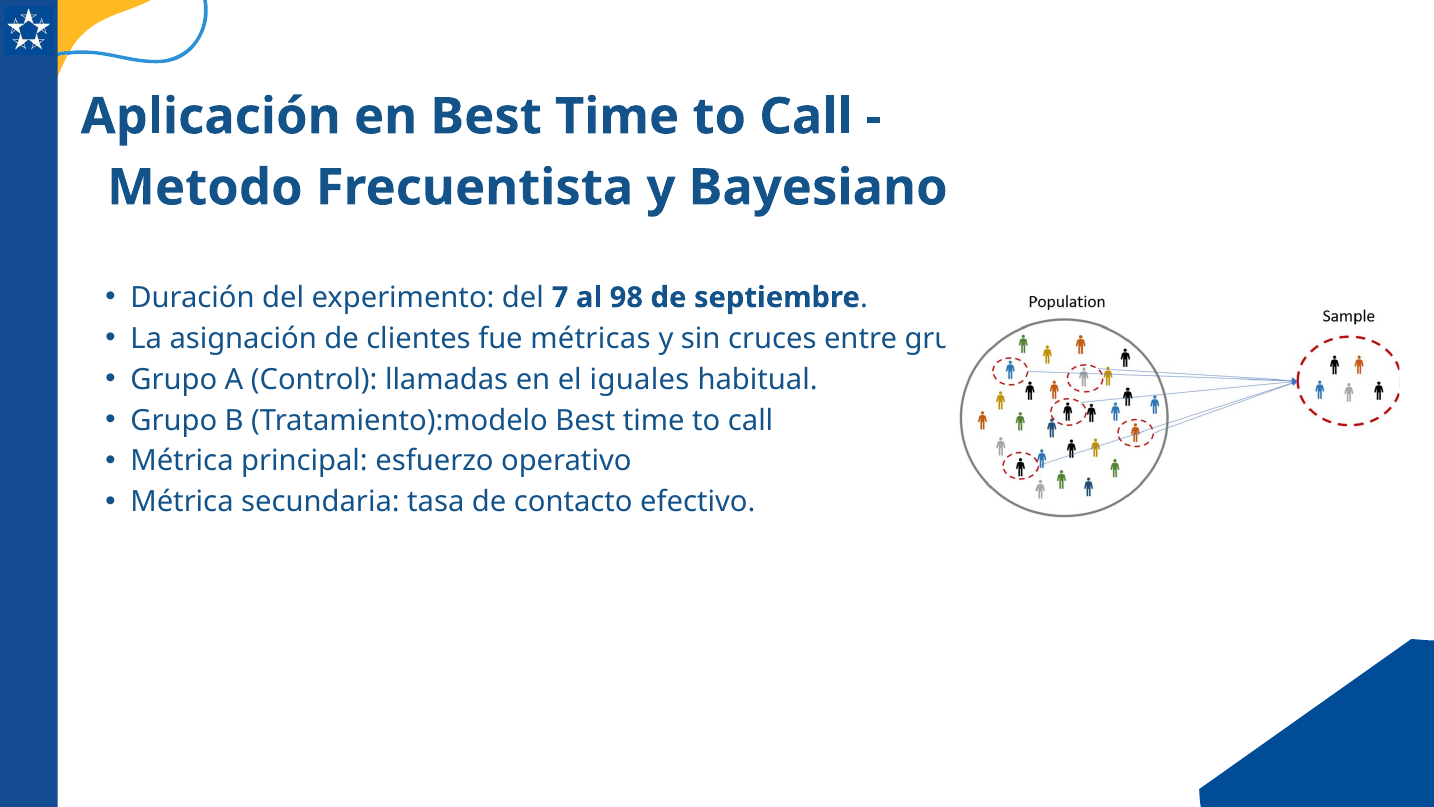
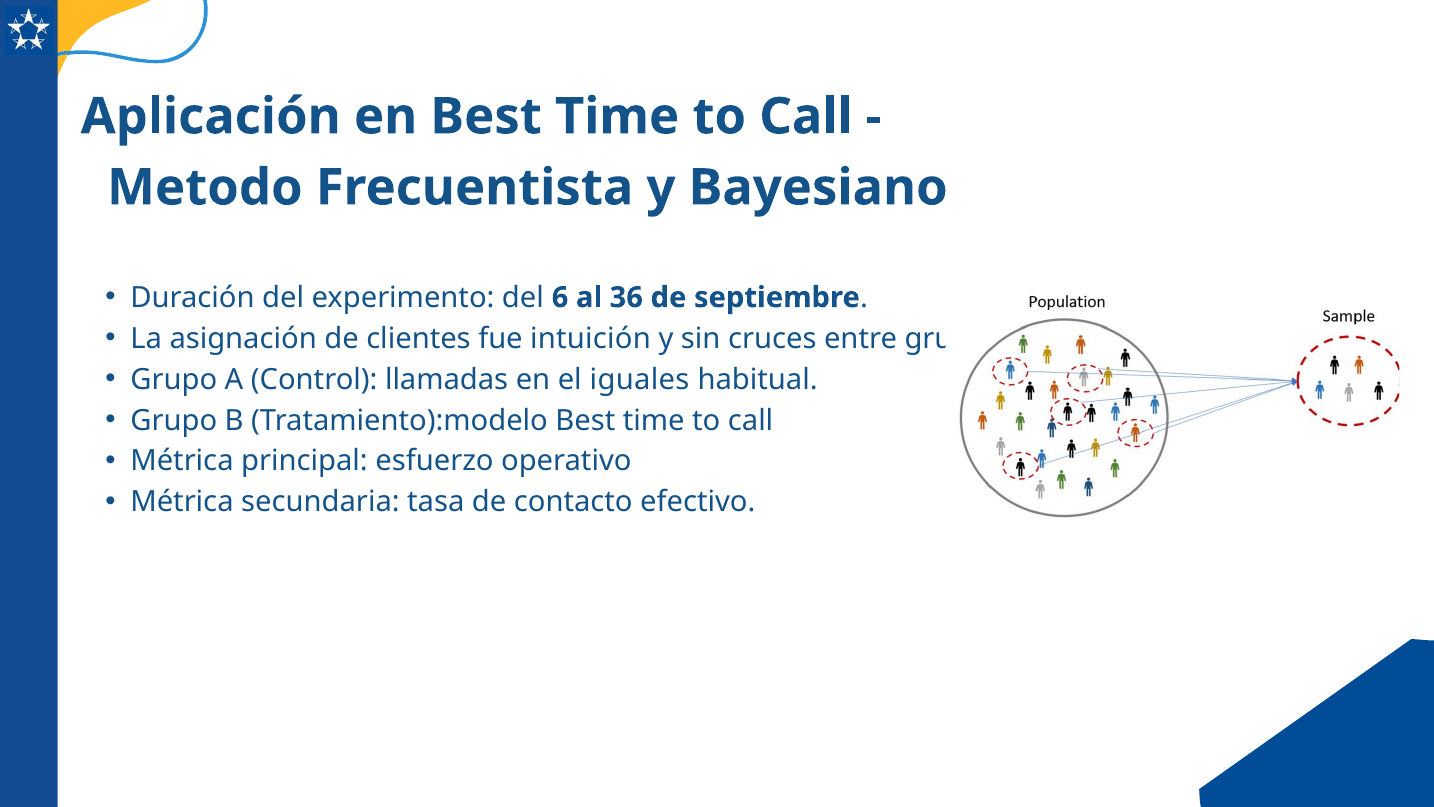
7: 7 -> 6
98: 98 -> 36
métricas: métricas -> intuición
